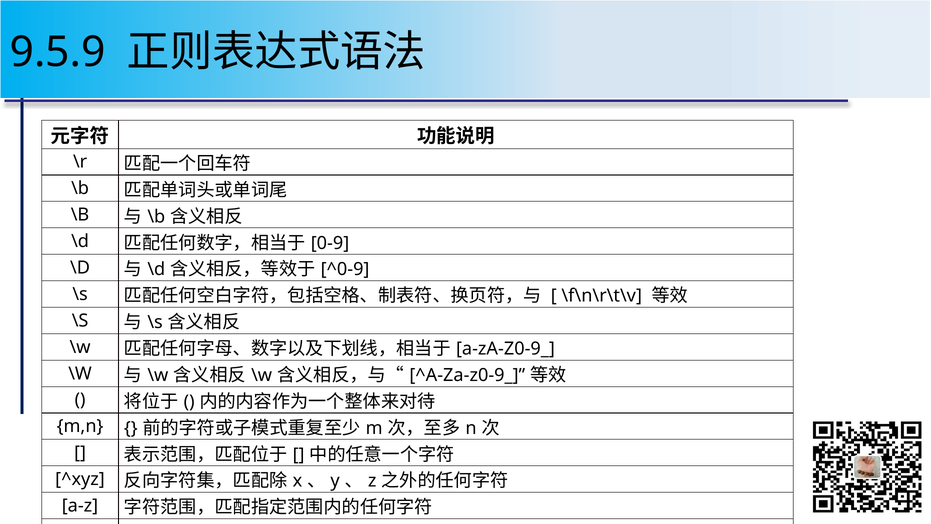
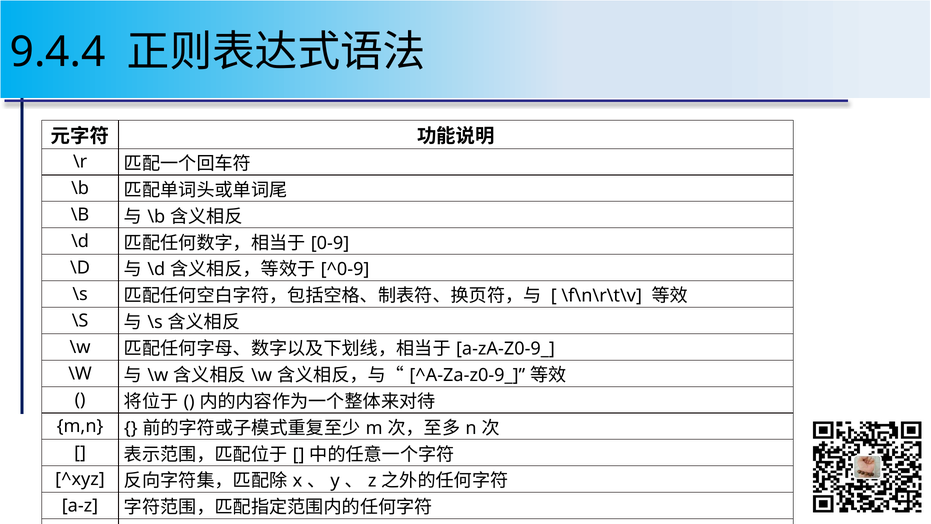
9.5.9: 9.5.9 -> 9.4.4
